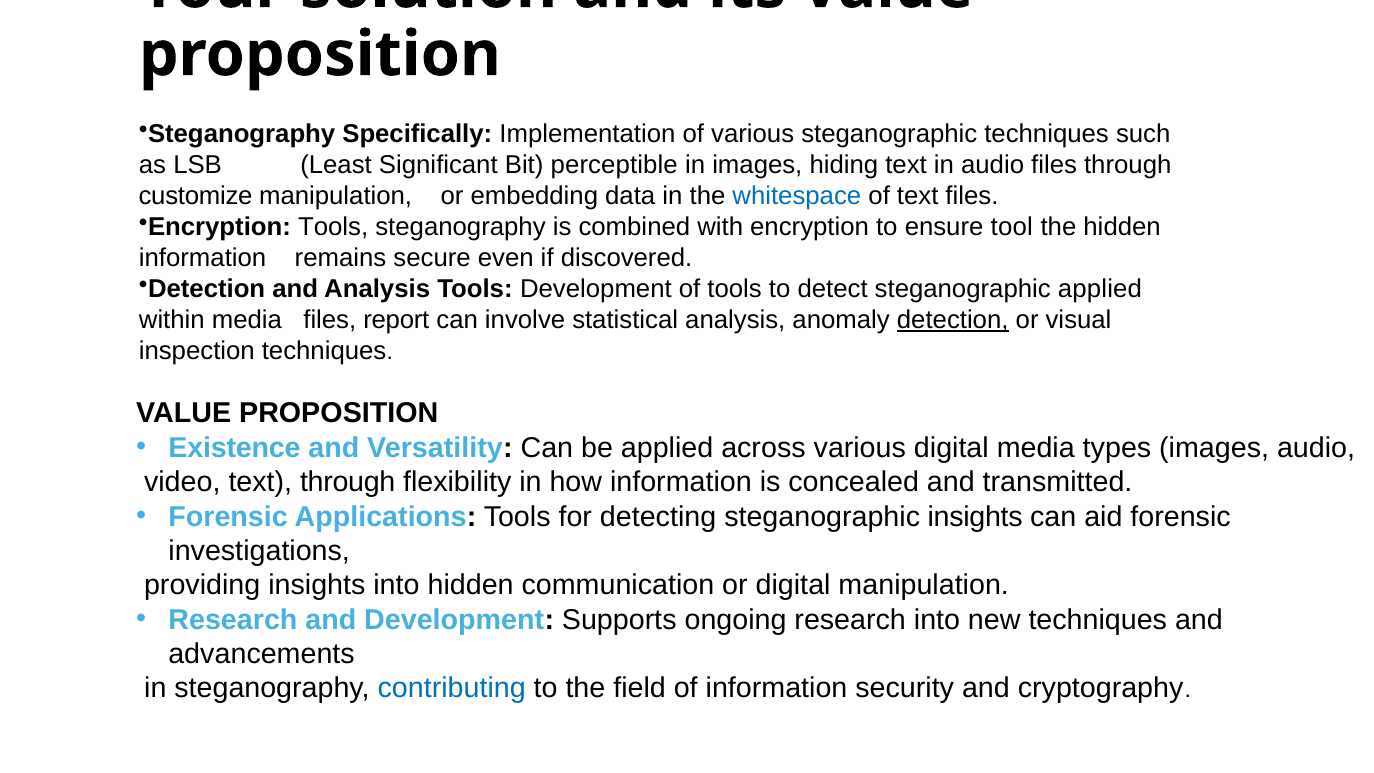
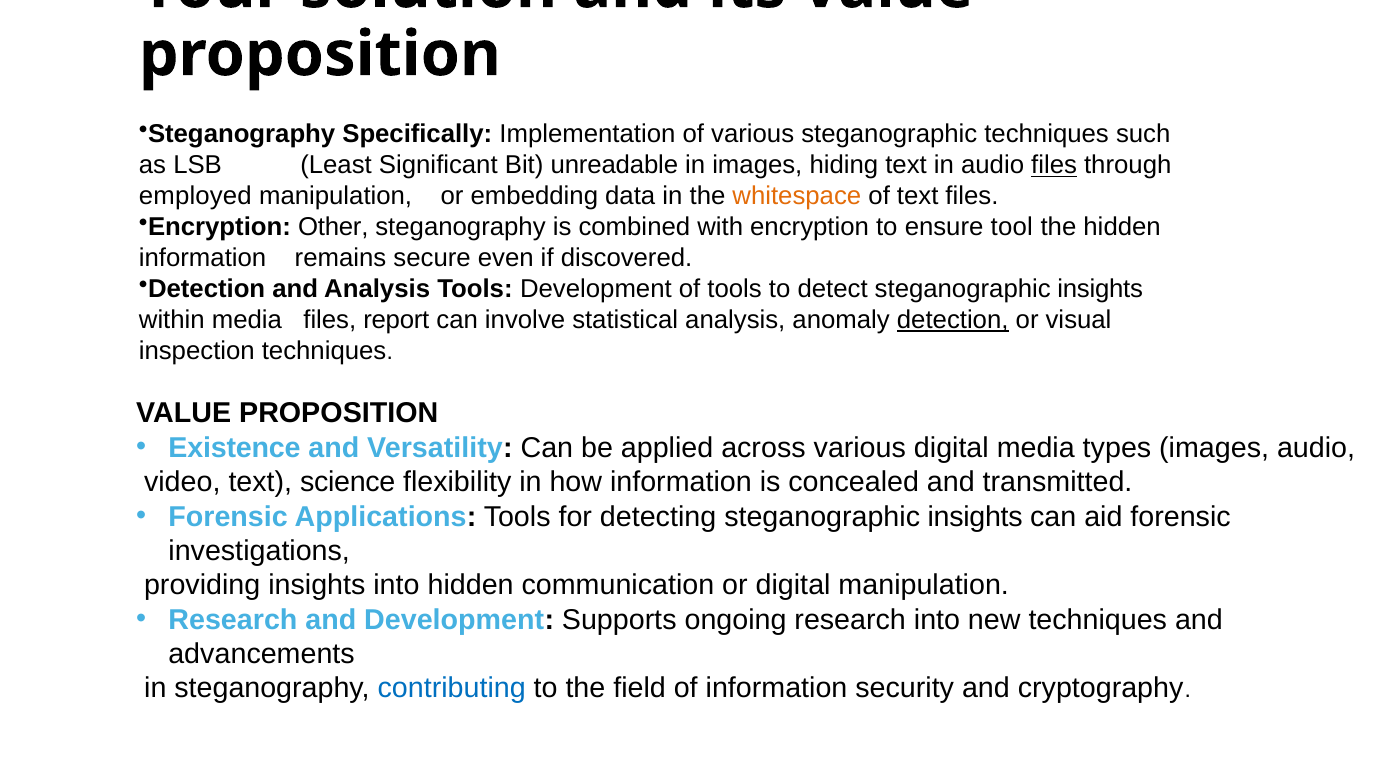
perceptible: perceptible -> unreadable
files at (1054, 165) underline: none -> present
customize: customize -> employed
whitespace colour: blue -> orange
Encryption Tools: Tools -> Other
detect steganographic applied: applied -> insights
text through: through -> science
